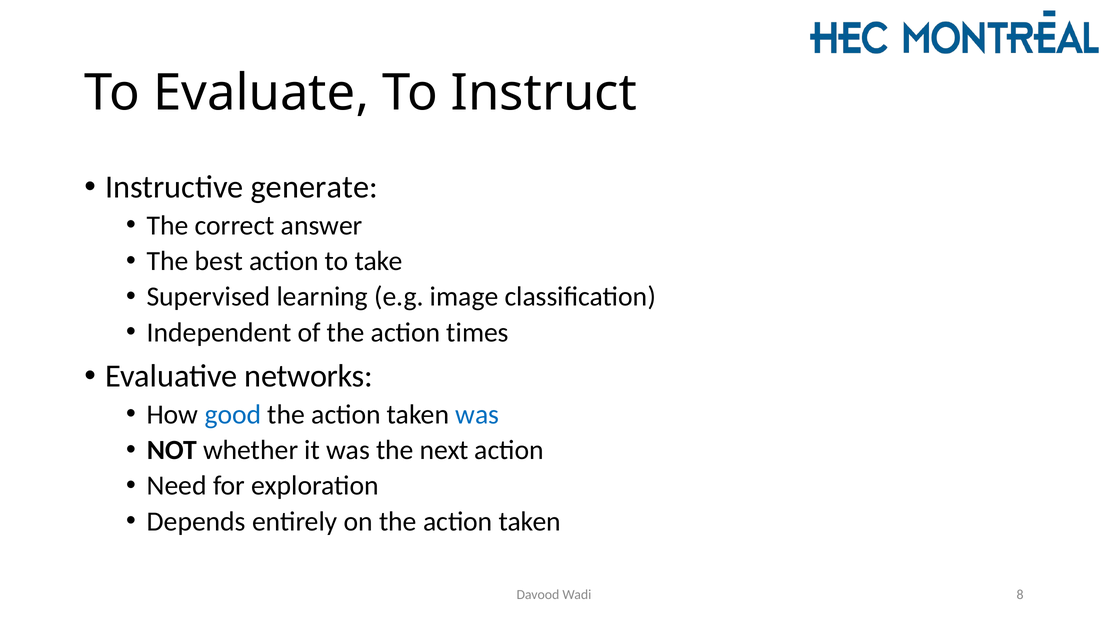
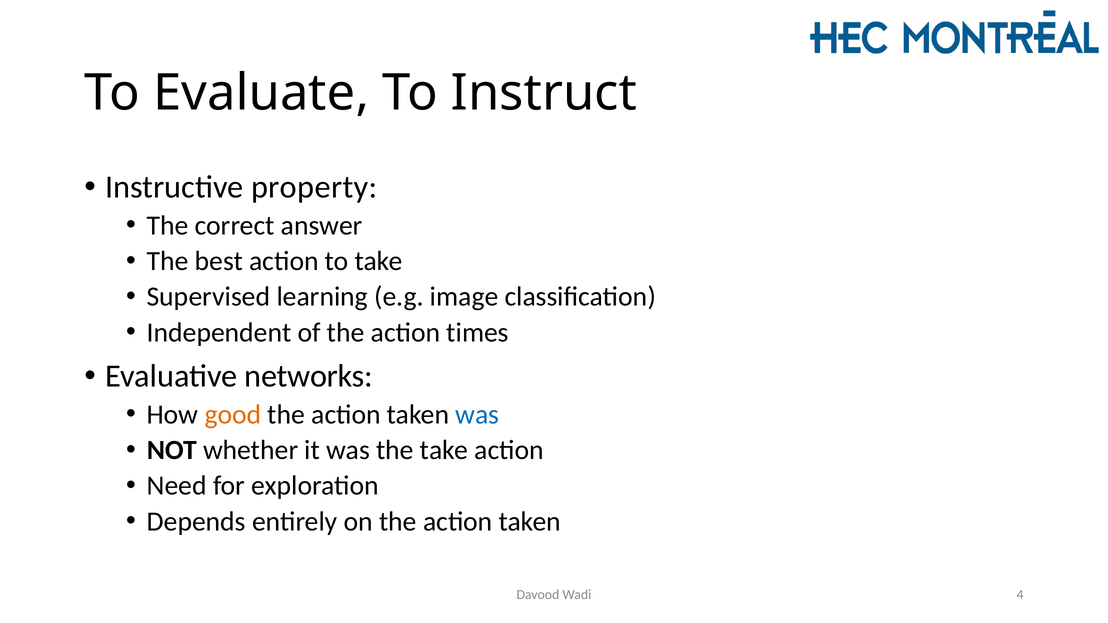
generate: generate -> property
good colour: blue -> orange
the next: next -> take
8: 8 -> 4
